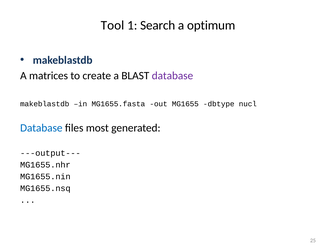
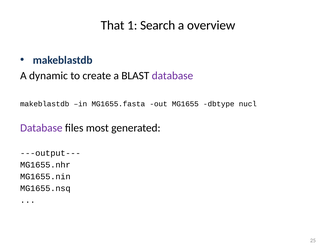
Tool: Tool -> That
optimum: optimum -> overview
matrices: matrices -> dynamic
Database at (41, 128) colour: blue -> purple
